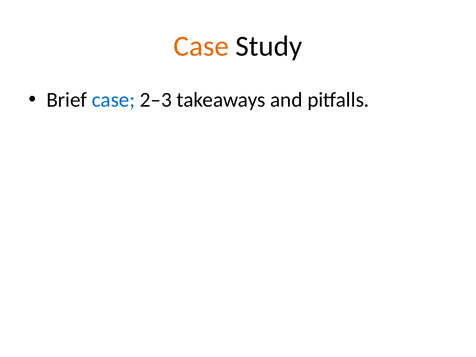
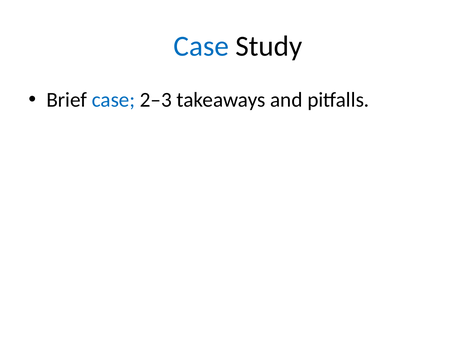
Case at (201, 46) colour: orange -> blue
